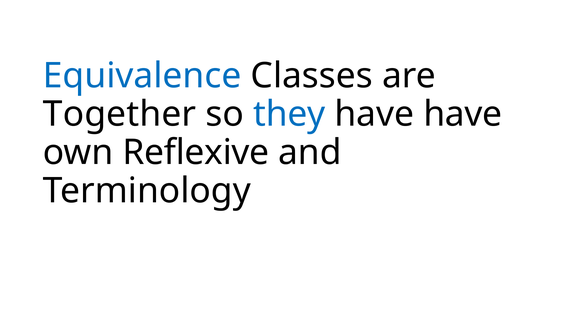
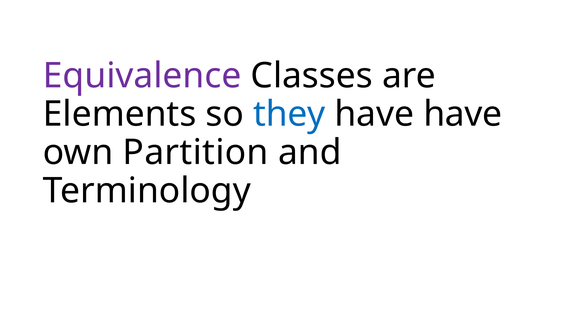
Equivalence colour: blue -> purple
Together: Together -> Elements
Reflexive: Reflexive -> Partition
